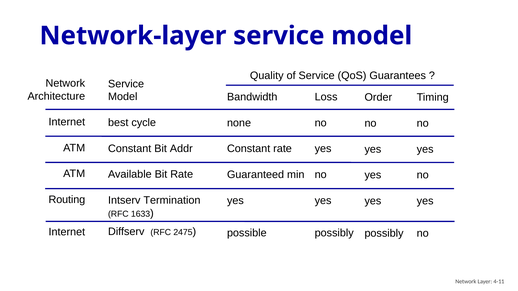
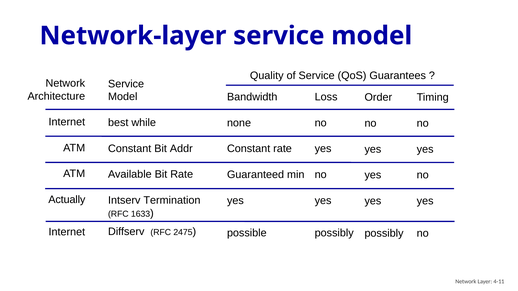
cycle: cycle -> while
Routing: Routing -> Actually
